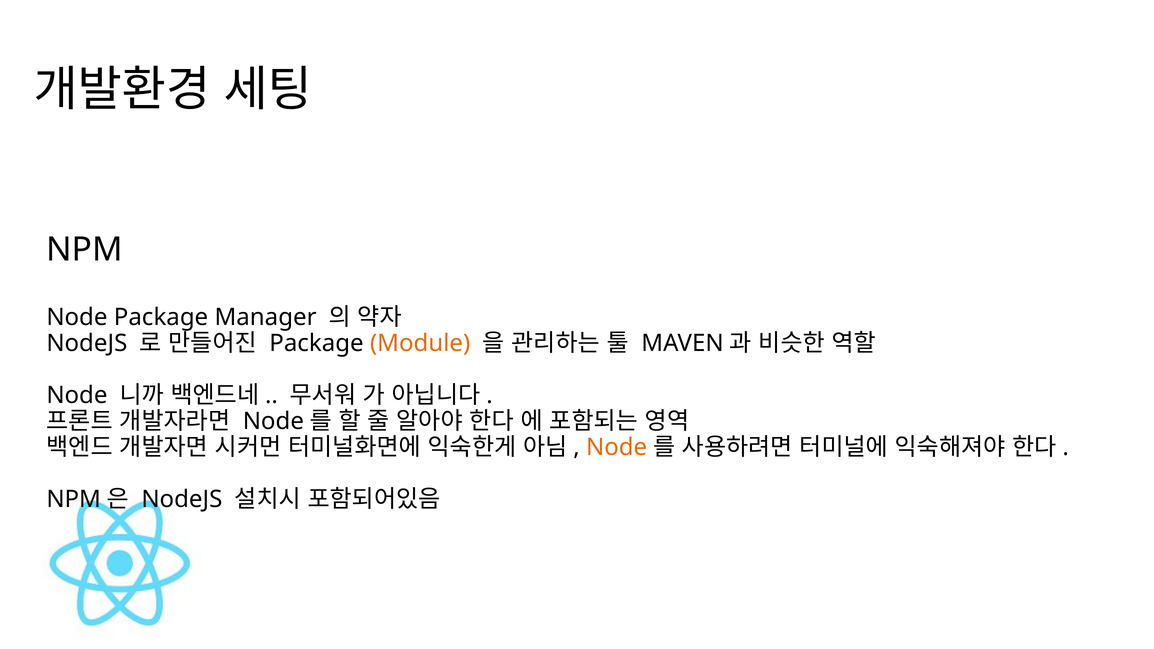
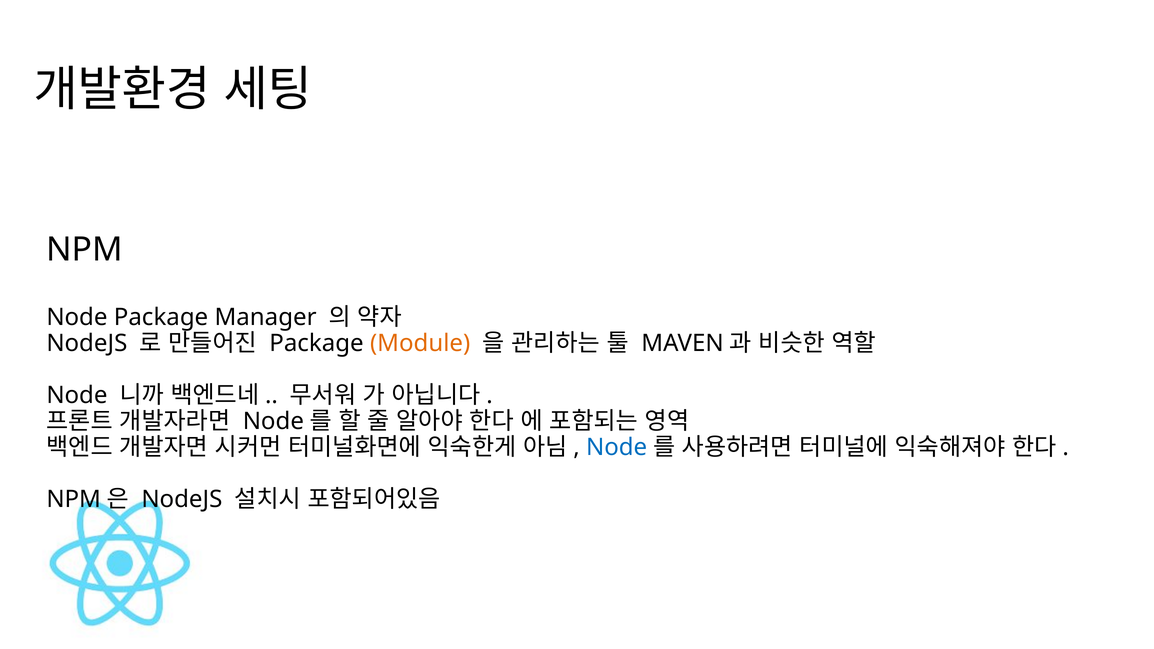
Node at (617, 447) colour: orange -> blue
